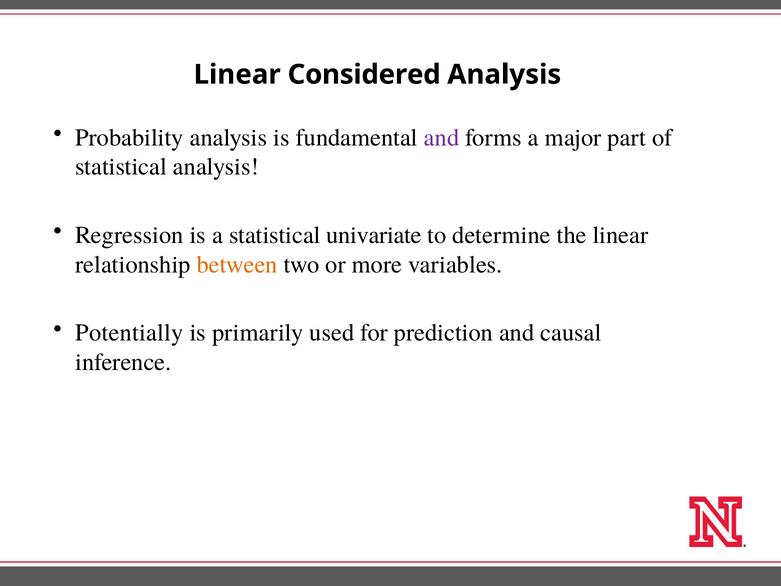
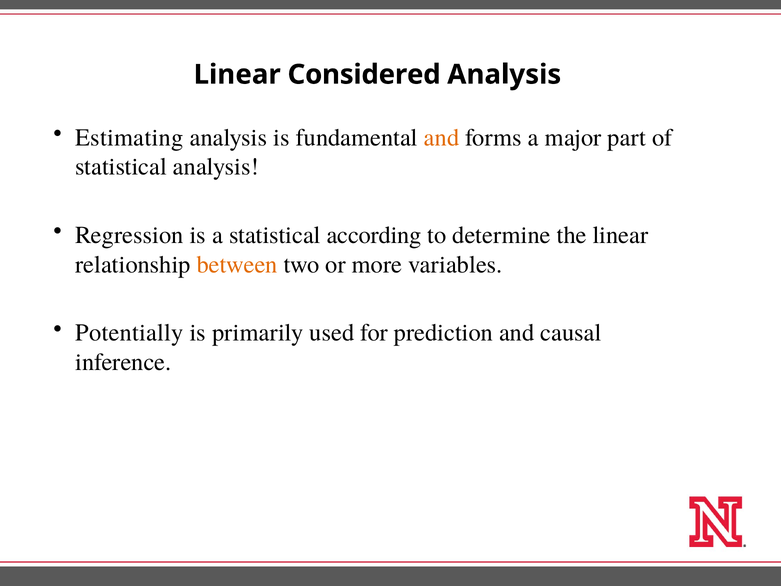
Probability: Probability -> Estimating
and at (442, 137) colour: purple -> orange
univariate: univariate -> according
